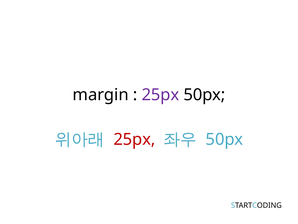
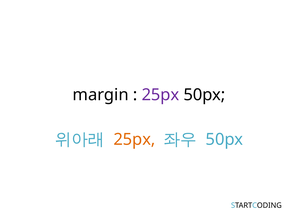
25px at (134, 139) colour: red -> orange
